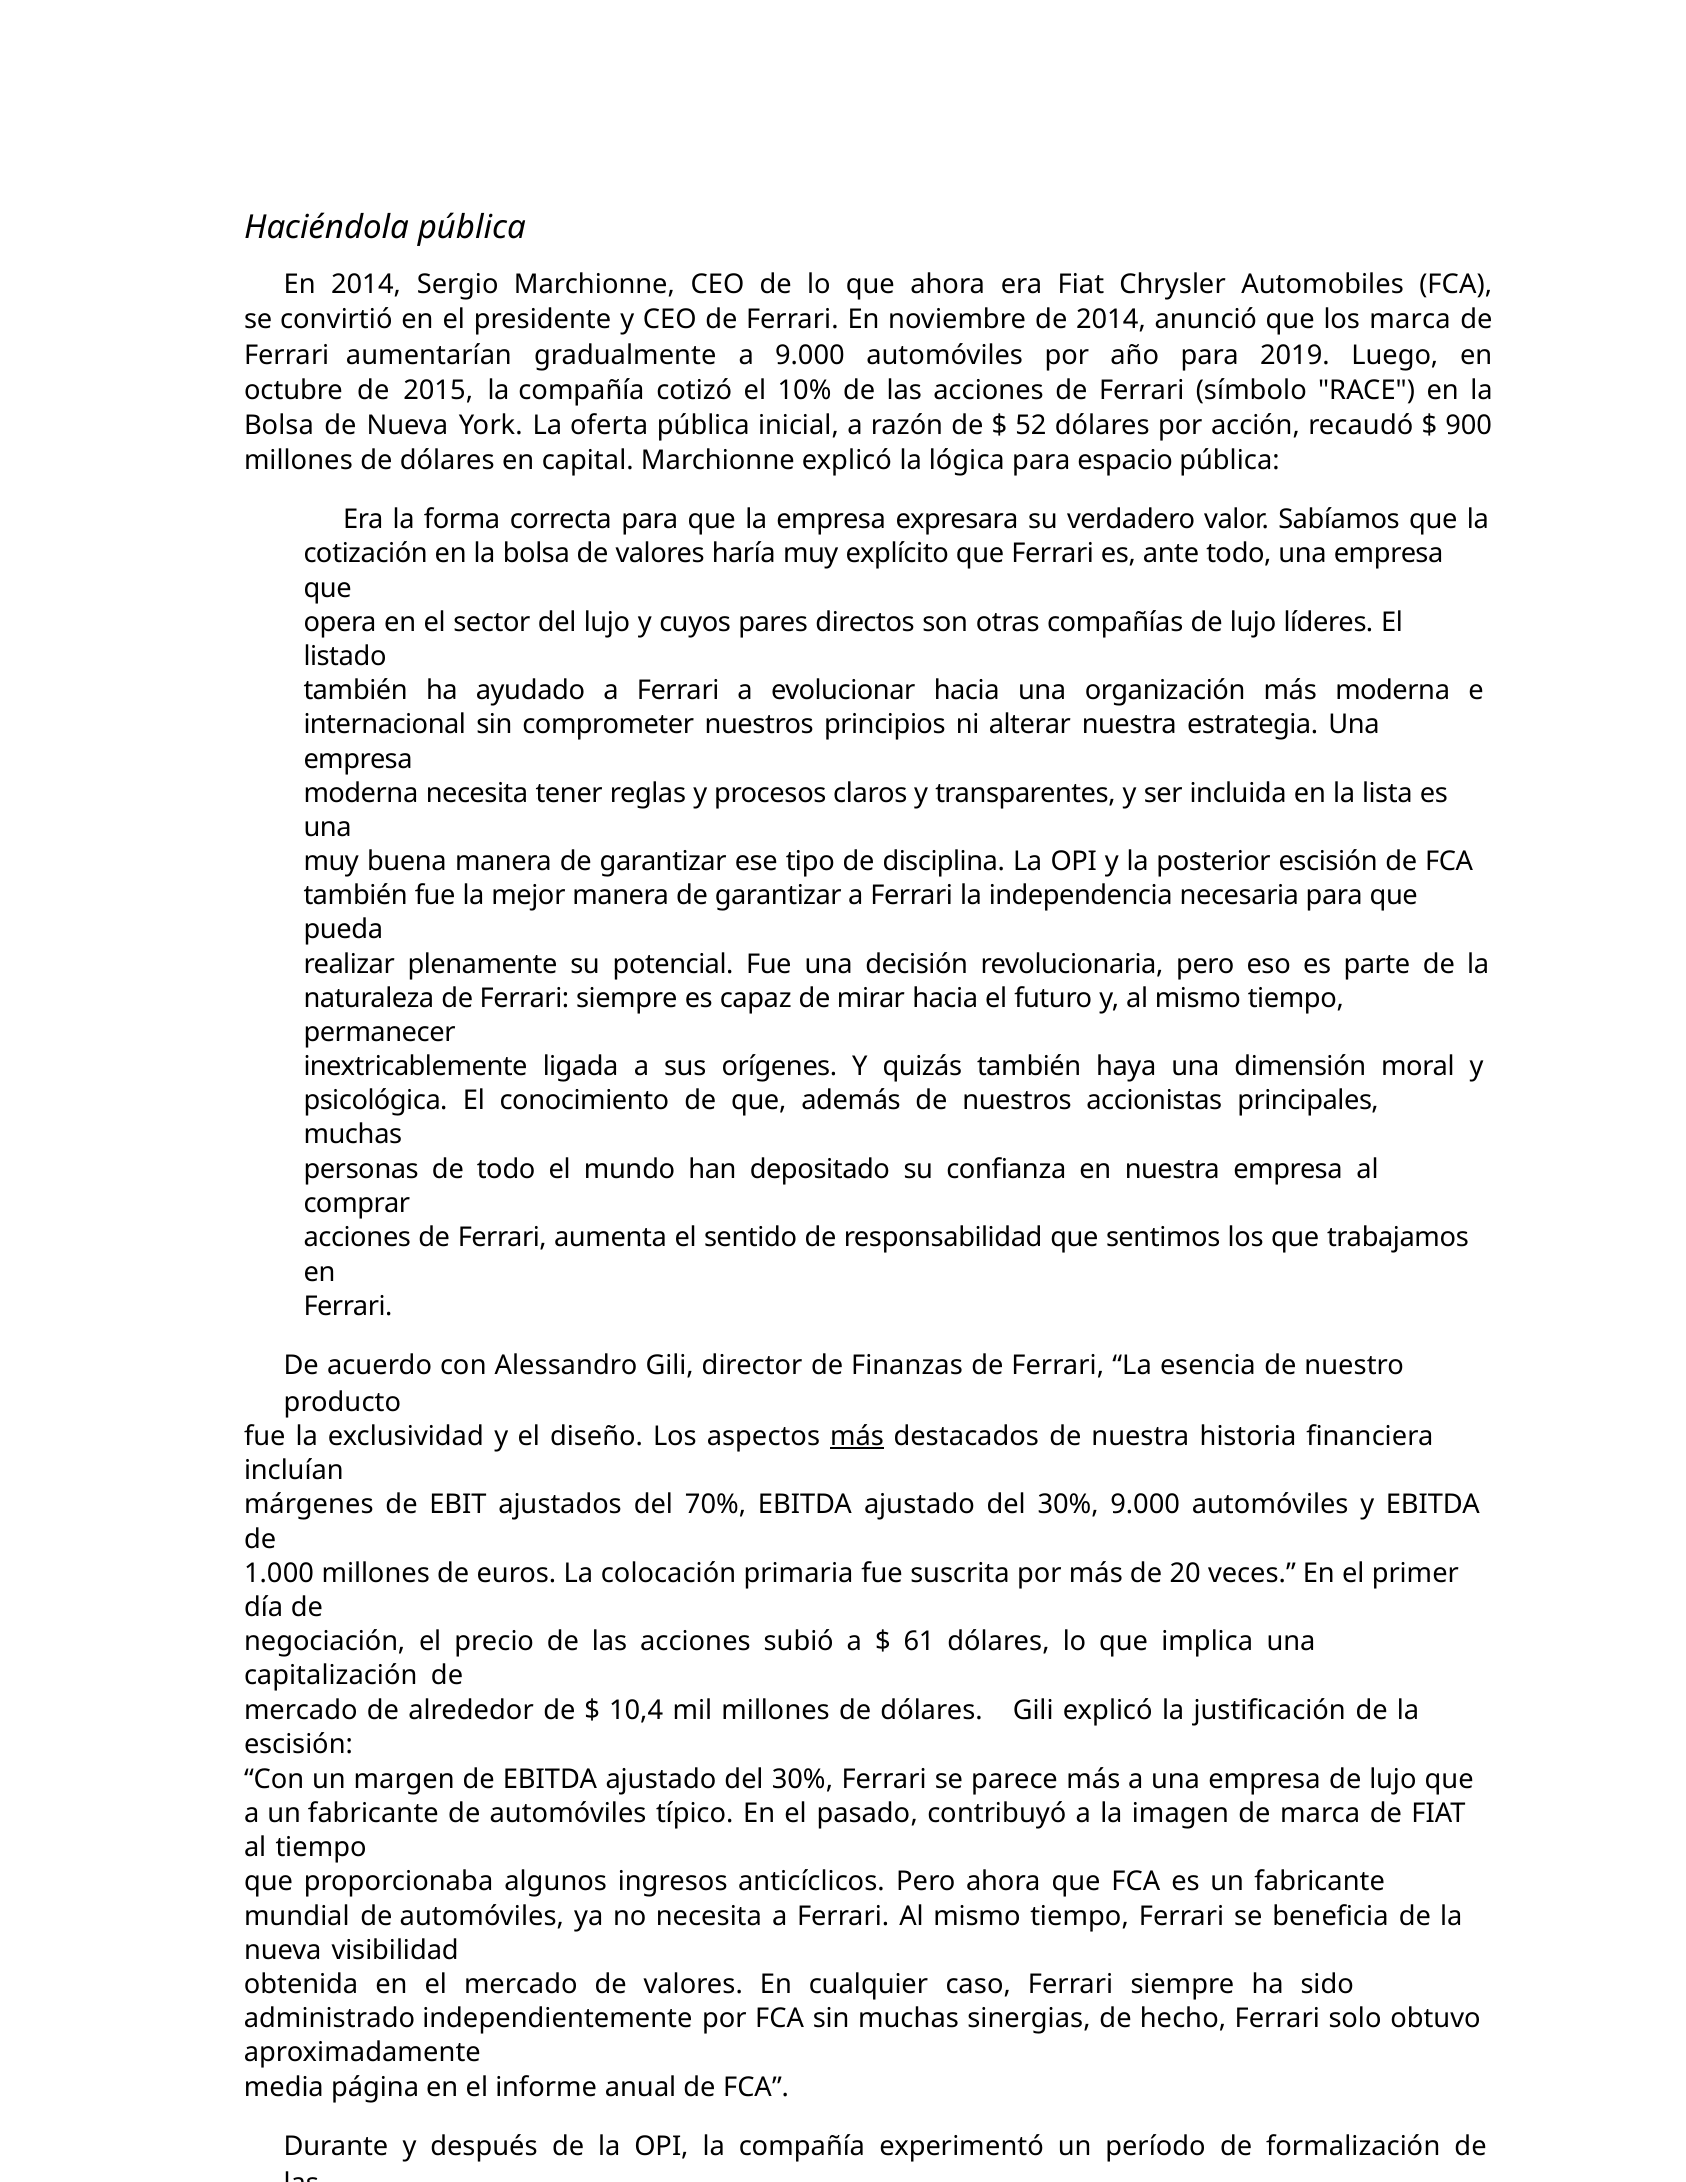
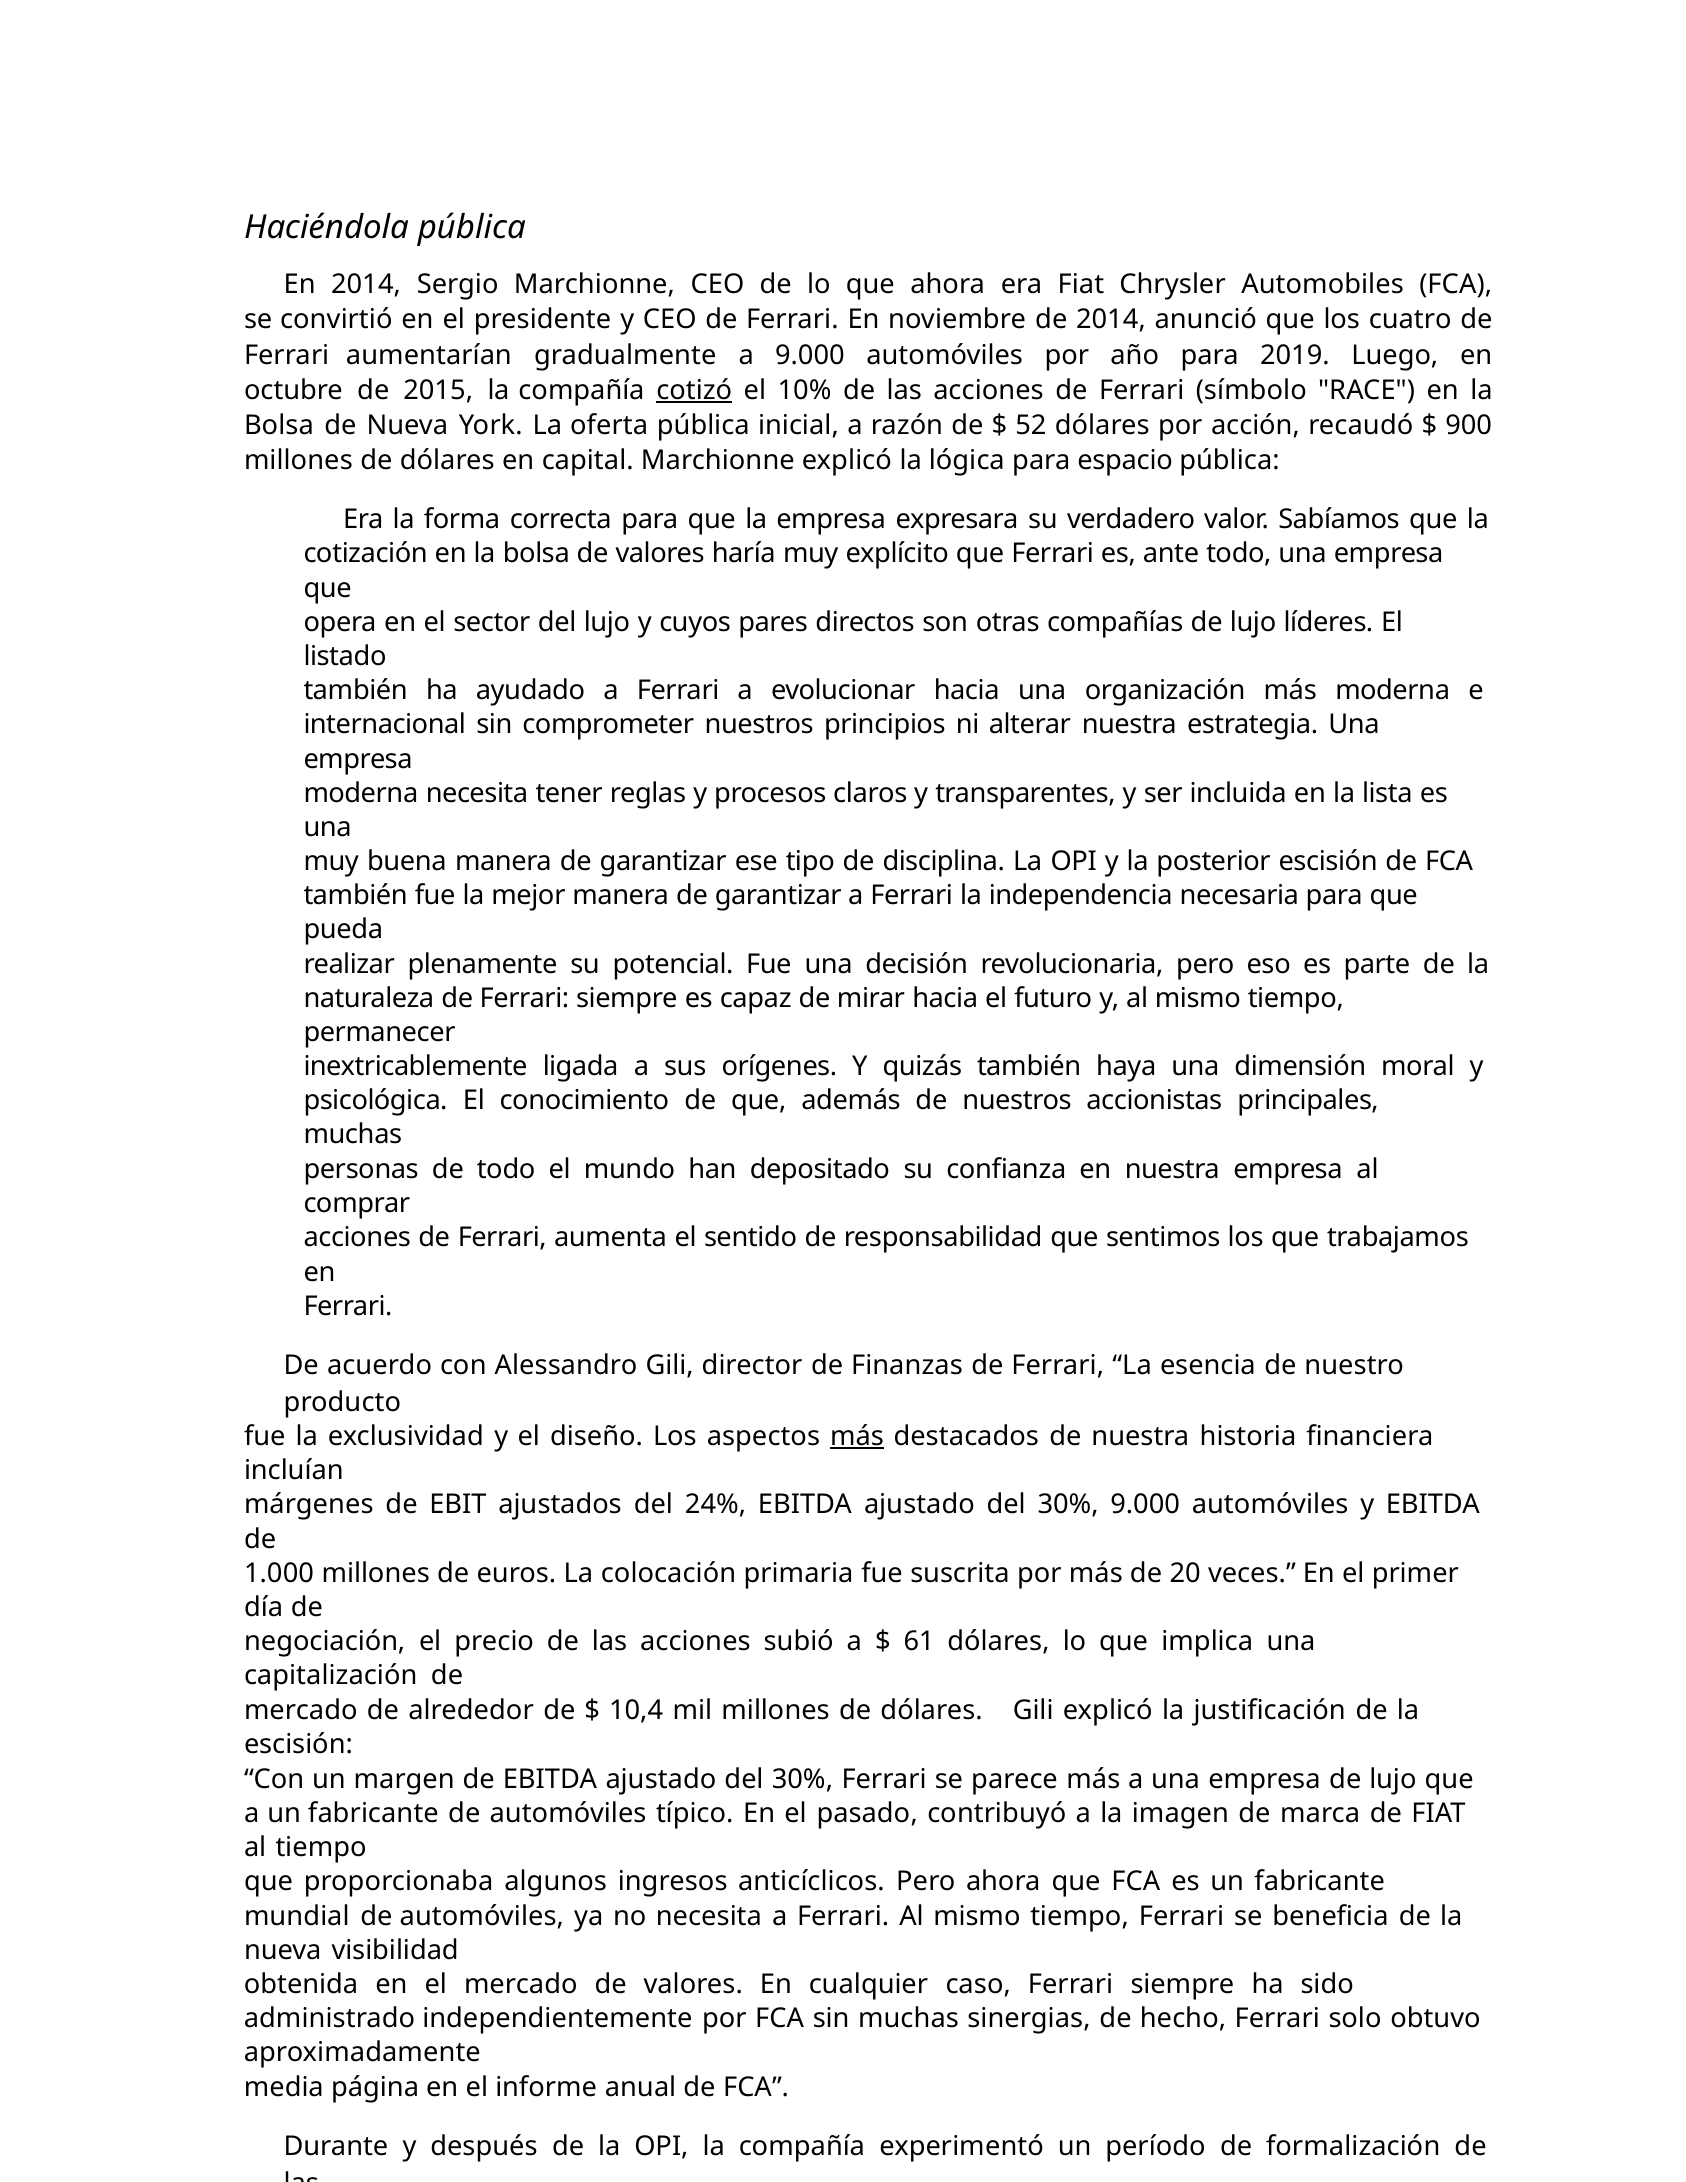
los marca: marca -> cuatro
cotizó underline: none -> present
del 70%: 70% -> 24%
